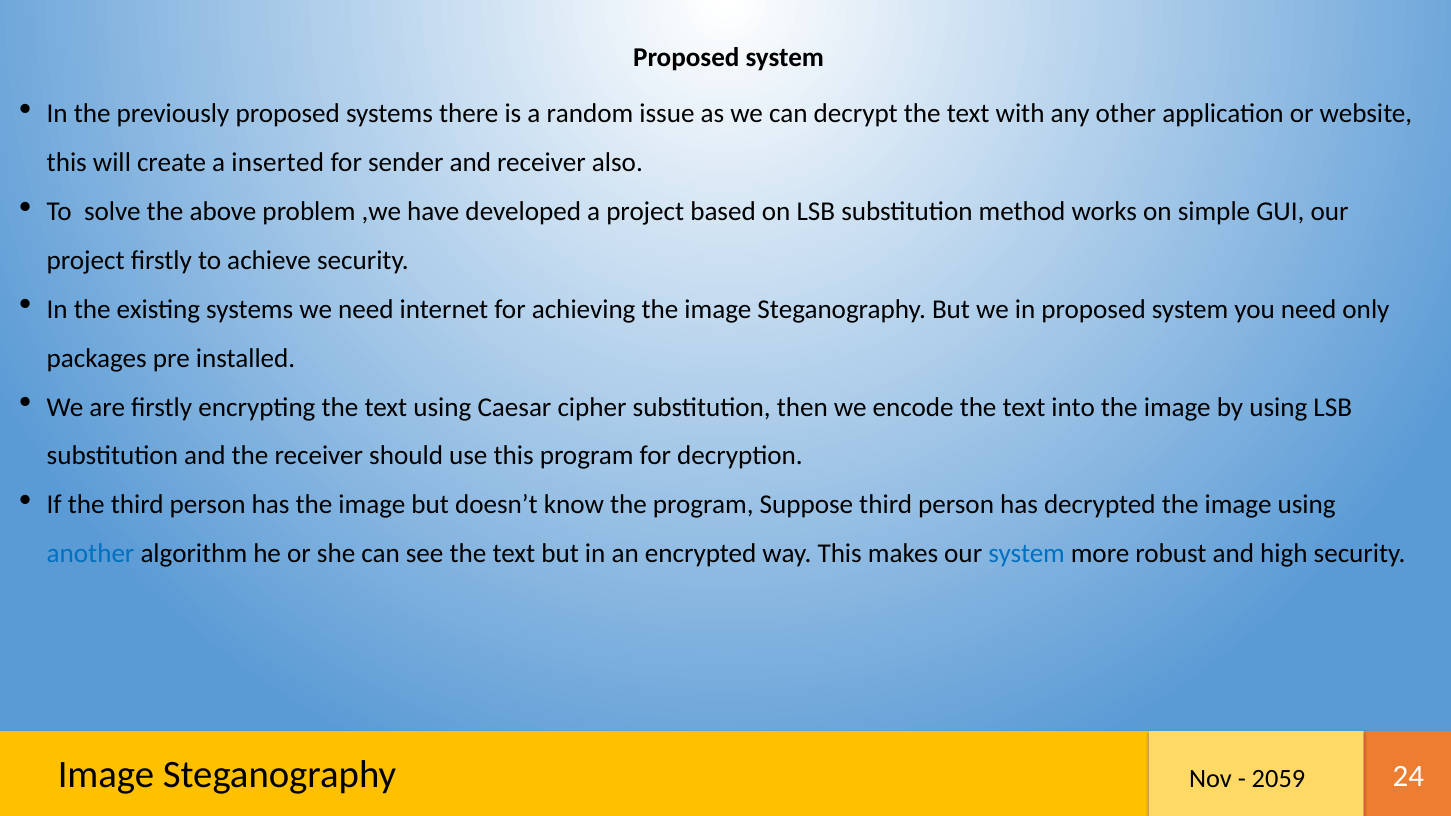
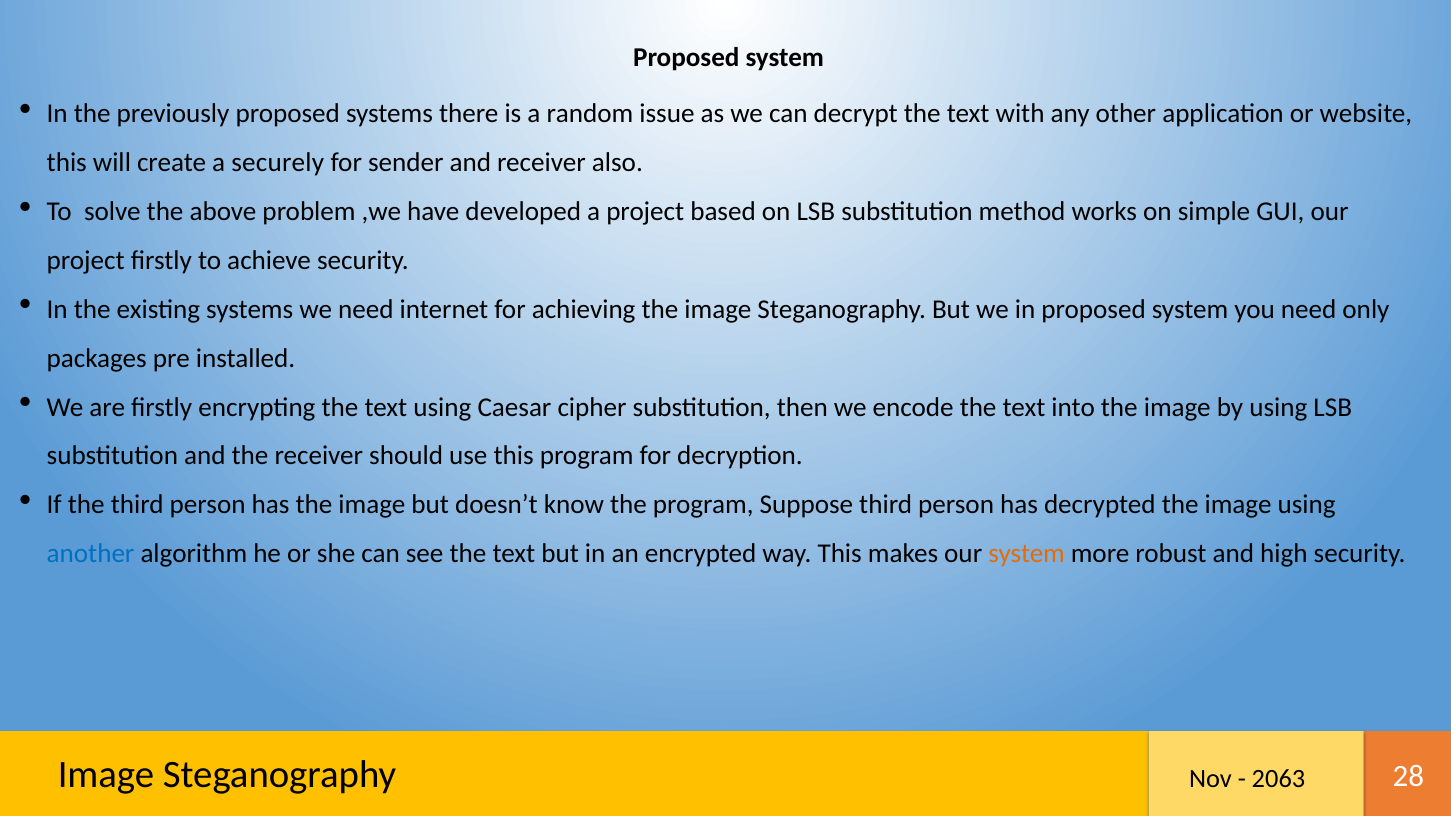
inserted: inserted -> securely
system at (1027, 554) colour: blue -> orange
24: 24 -> 28
2059: 2059 -> 2063
